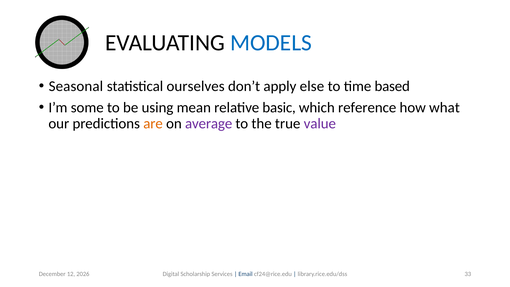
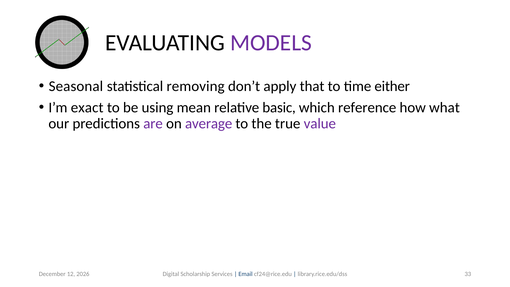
MODELS colour: blue -> purple
ourselves: ourselves -> removing
else: else -> that
based: based -> either
some: some -> exact
are colour: orange -> purple
